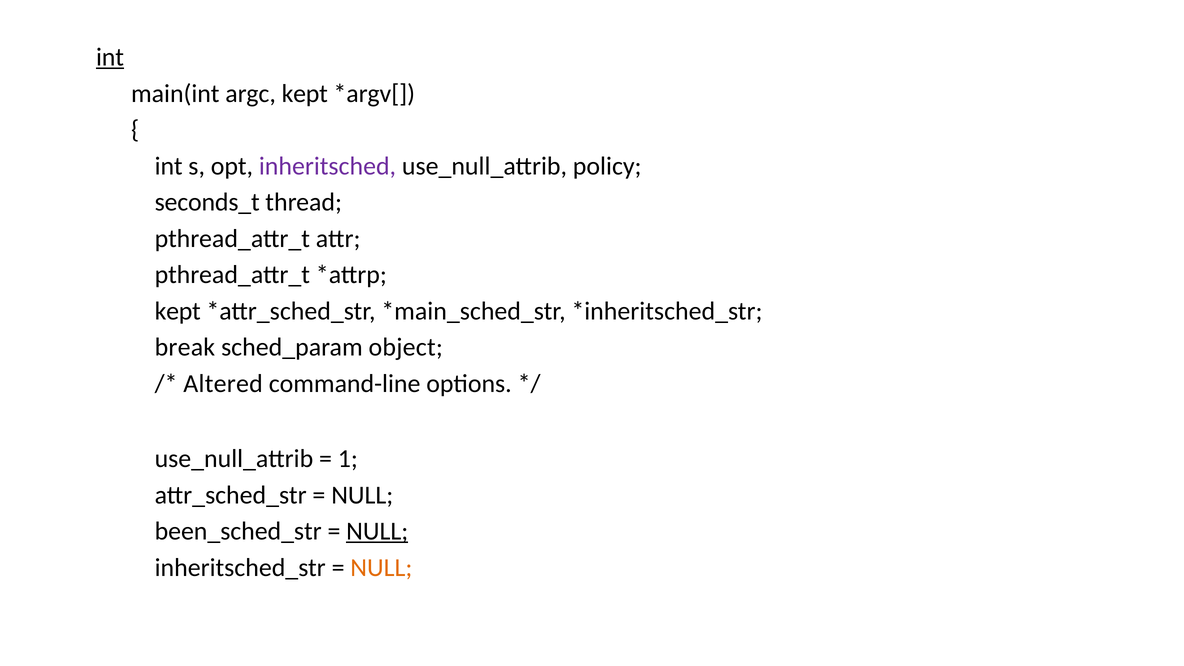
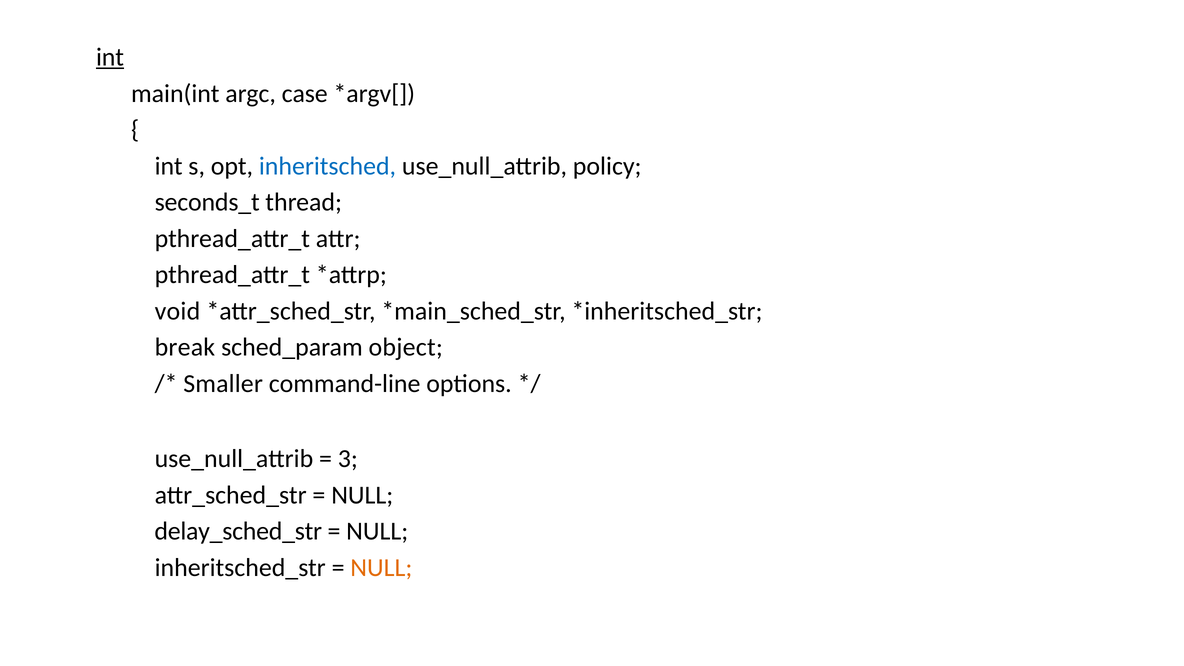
argc kept: kept -> case
inheritsched colour: purple -> blue
kept at (178, 311): kept -> void
Altered: Altered -> Smaller
1: 1 -> 3
been_sched_str: been_sched_str -> delay_sched_str
NULL at (377, 531) underline: present -> none
